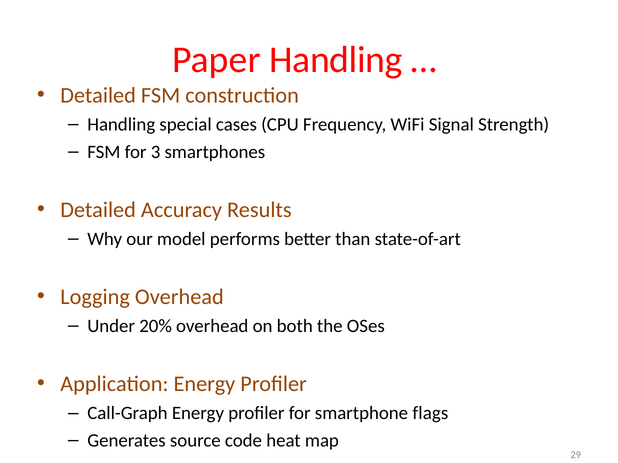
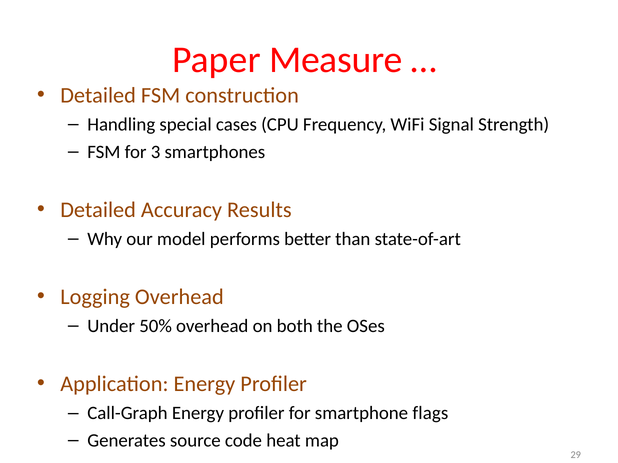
Paper Handling: Handling -> Measure
20%: 20% -> 50%
